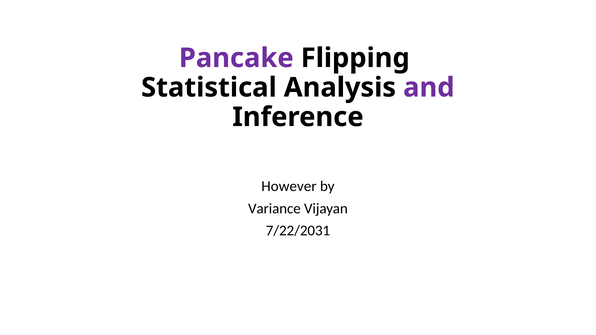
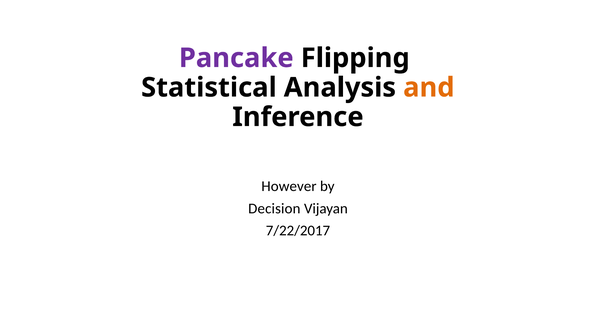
and colour: purple -> orange
Variance: Variance -> Decision
7/22/2031: 7/22/2031 -> 7/22/2017
